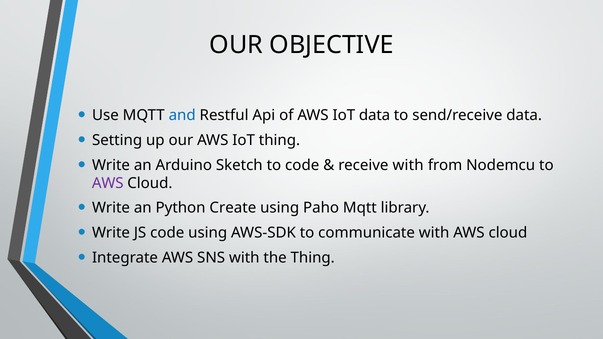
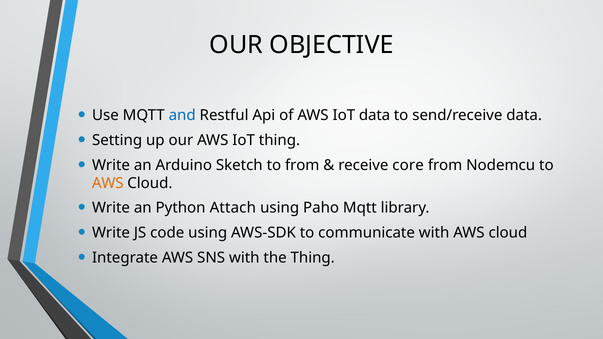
to code: code -> from
receive with: with -> core
AWS at (108, 183) colour: purple -> orange
Create: Create -> Attach
